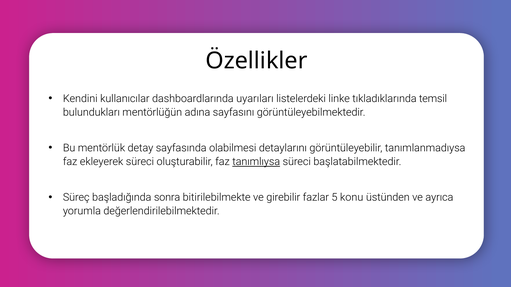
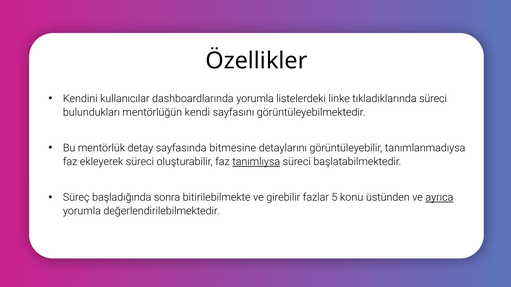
dashboardlarında uyarıları: uyarıları -> yorumla
tıkladıklarında temsil: temsil -> süreci
adına: adına -> kendi
olabilmesi: olabilmesi -> bitmesine
ayrıca underline: none -> present
